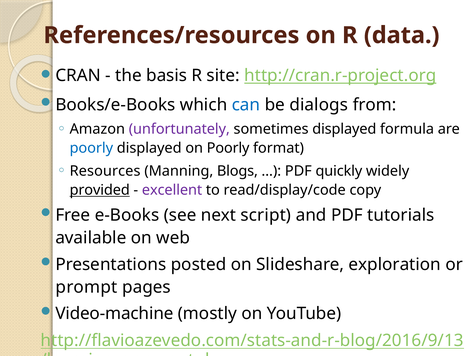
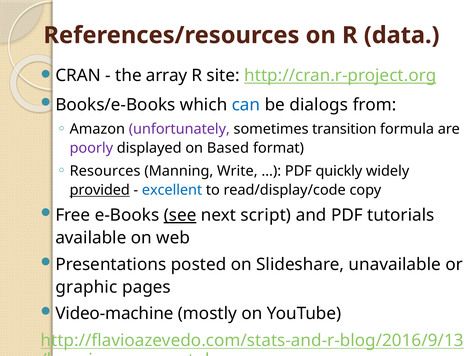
basis: basis -> array
sometimes displayed: displayed -> transition
poorly at (91, 148) colour: blue -> purple
on Poorly: Poorly -> Based
Blogs: Blogs -> Write
excellent colour: purple -> blue
see underline: none -> present
exploration: exploration -> unavailable
prompt: prompt -> graphic
